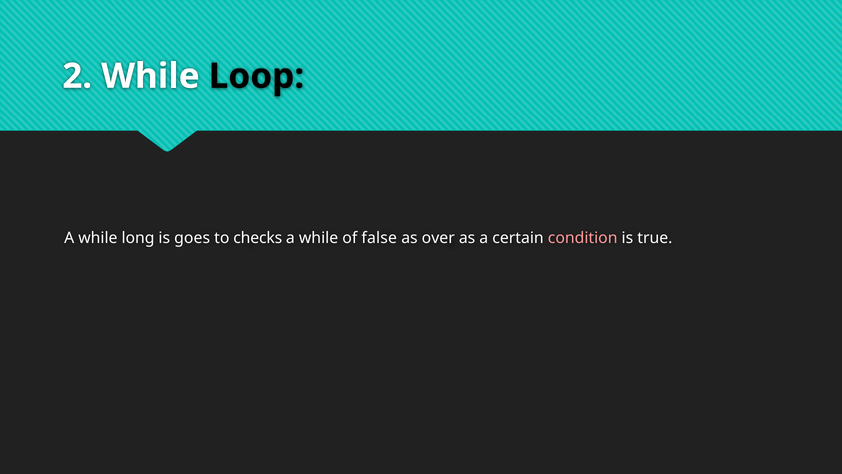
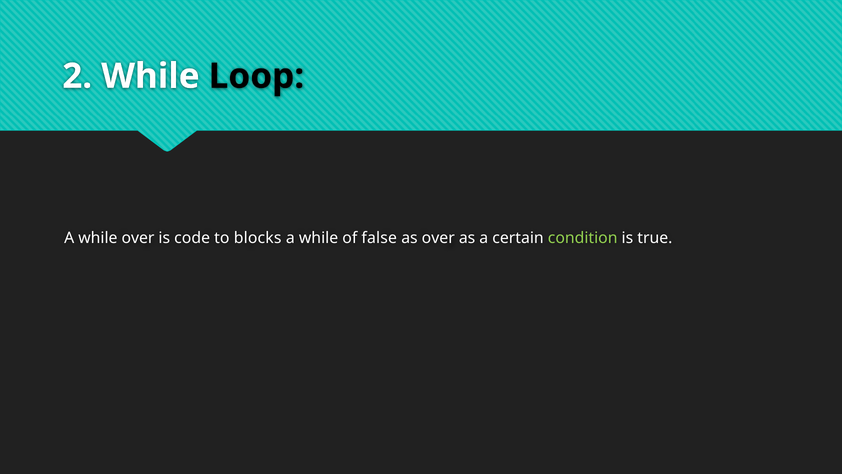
while long: long -> over
goes: goes -> code
checks: checks -> blocks
condition colour: pink -> light green
